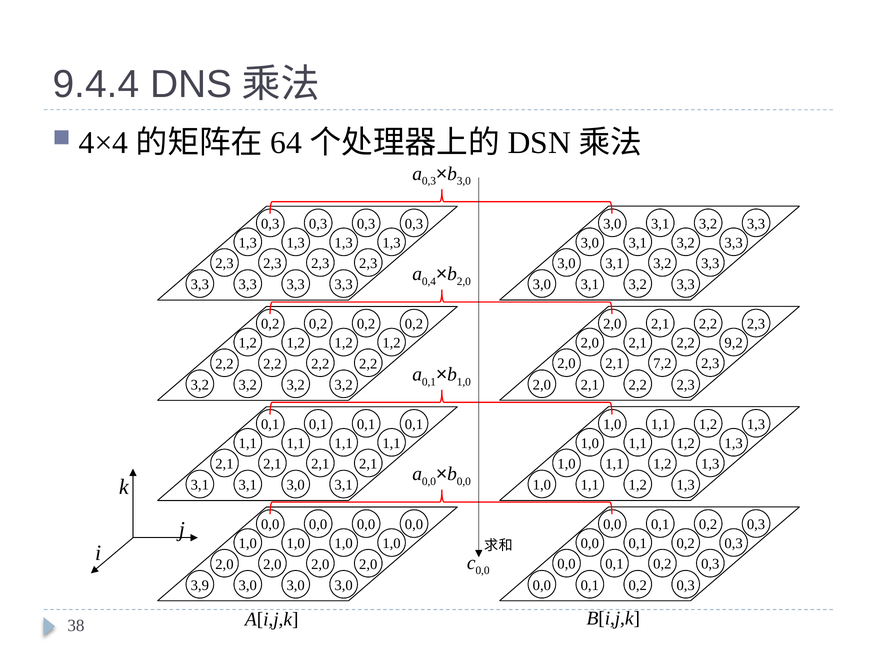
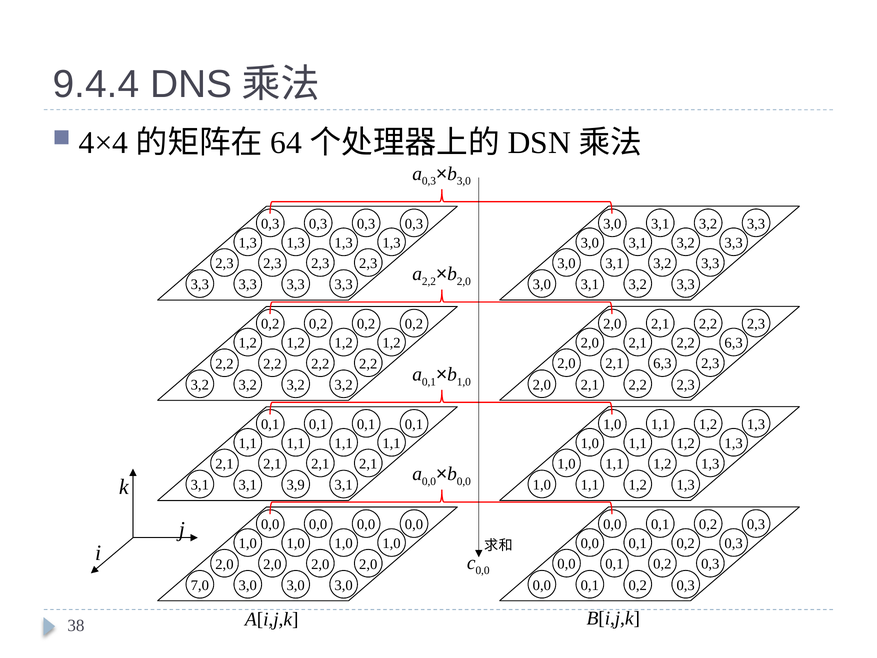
0,4 at (429, 281): 0,4 -> 2,2
2,2 9,2: 9,2 -> 6,3
2,1 7,2: 7,2 -> 6,3
3,1 3,0: 3,0 -> 3,9
3,9: 3,9 -> 7,0
